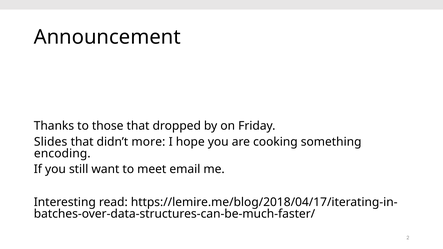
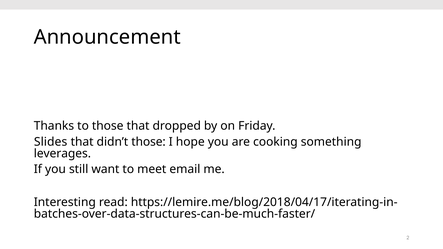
didn’t more: more -> those
encoding: encoding -> leverages
